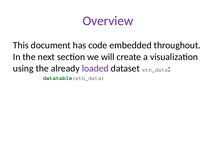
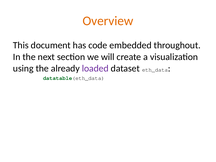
Overview colour: purple -> orange
